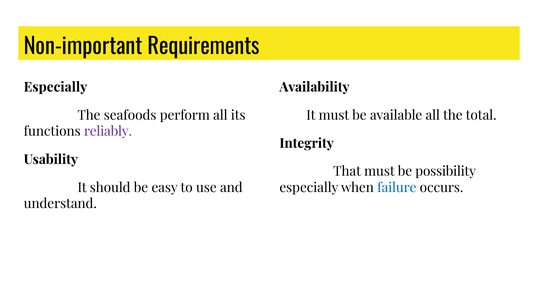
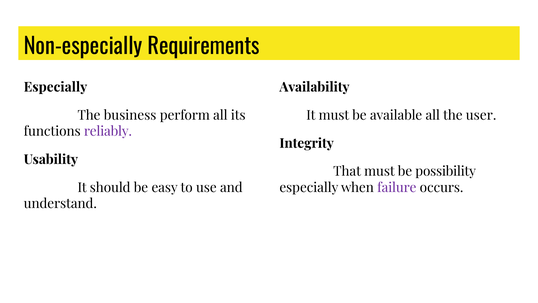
Non-important: Non-important -> Non-especially
seafoods: seafoods -> business
total: total -> user
failure colour: blue -> purple
